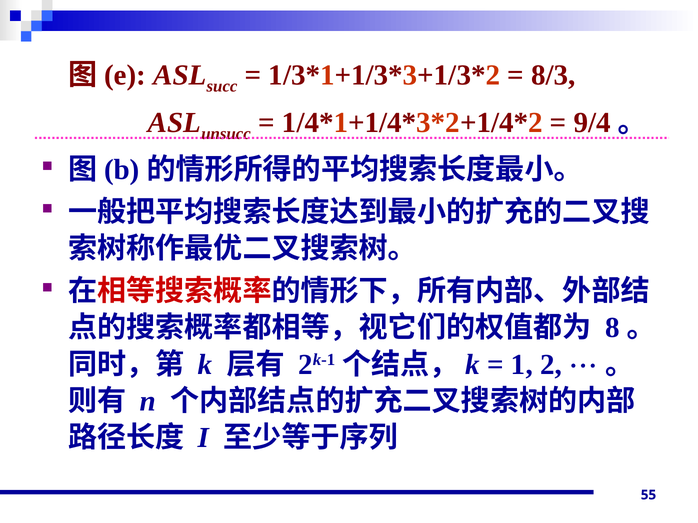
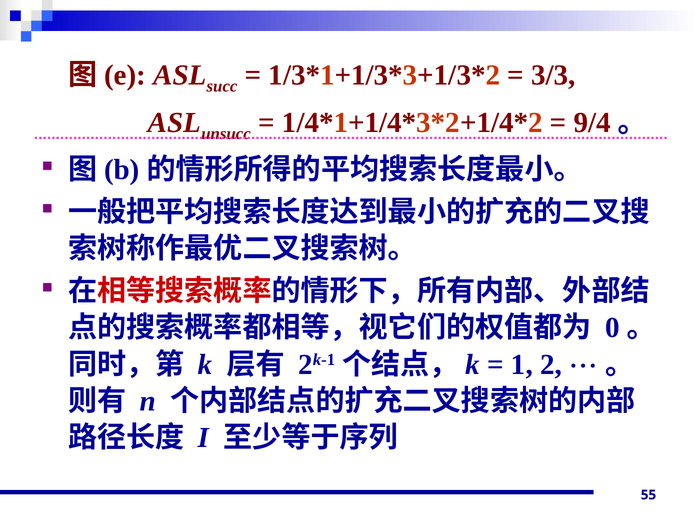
8/3: 8/3 -> 3/3
8: 8 -> 0
